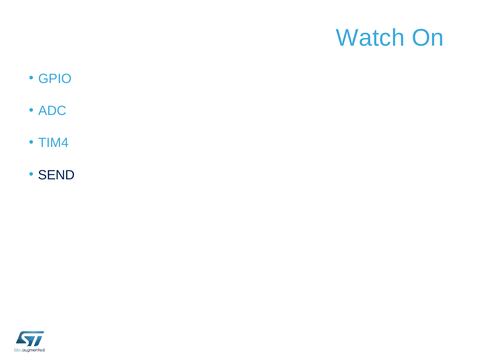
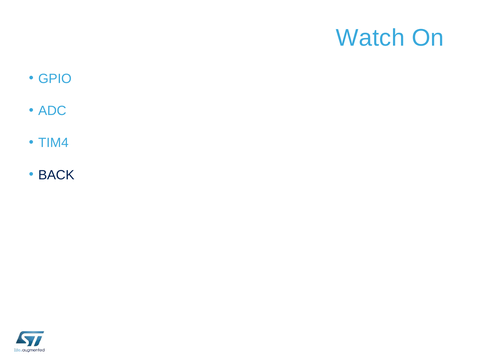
SEND: SEND -> BACK
